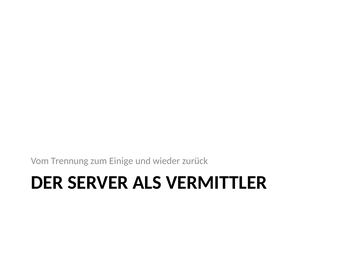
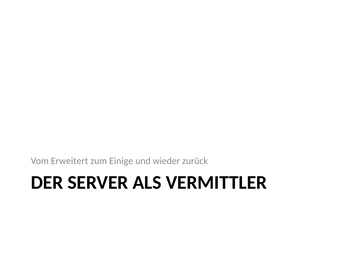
Trennung: Trennung -> Erweitert
